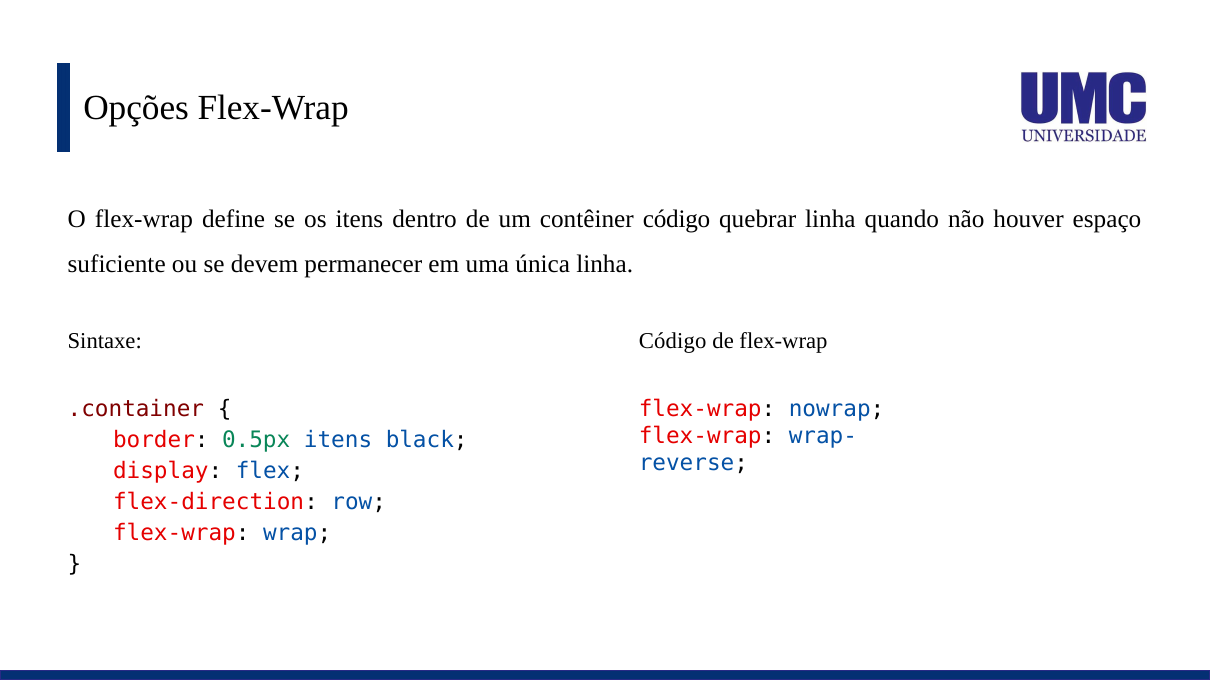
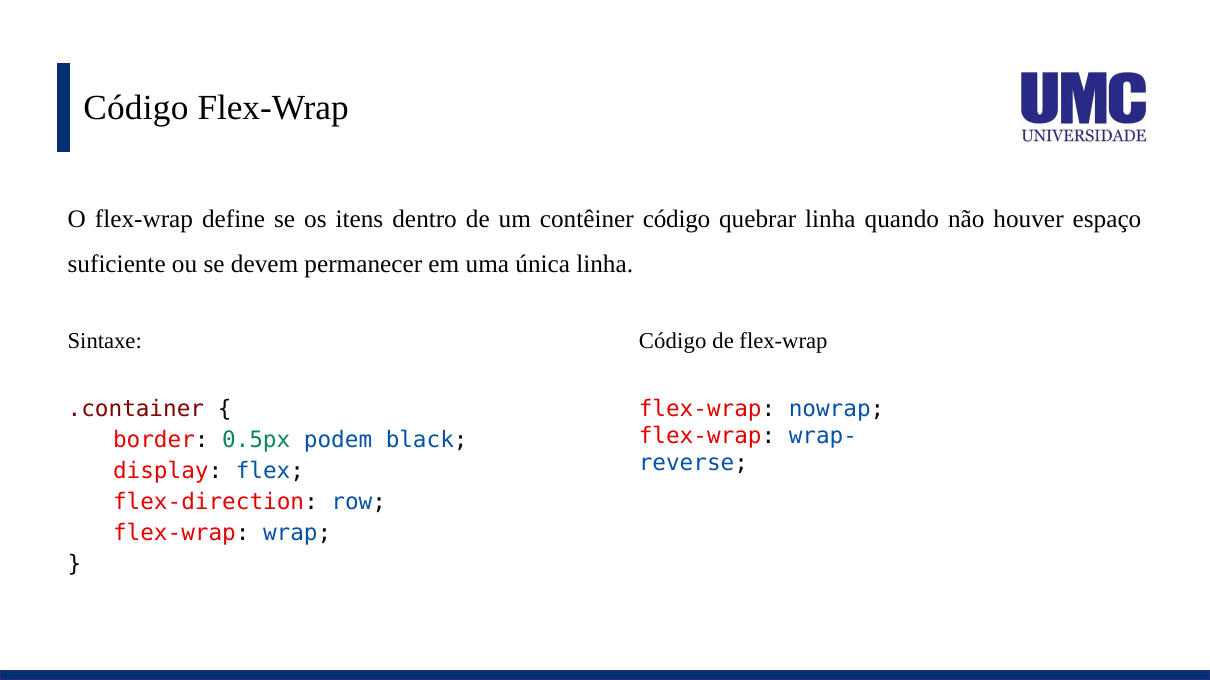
Opções at (136, 108): Opções -> Código
0.5px itens: itens -> podem
